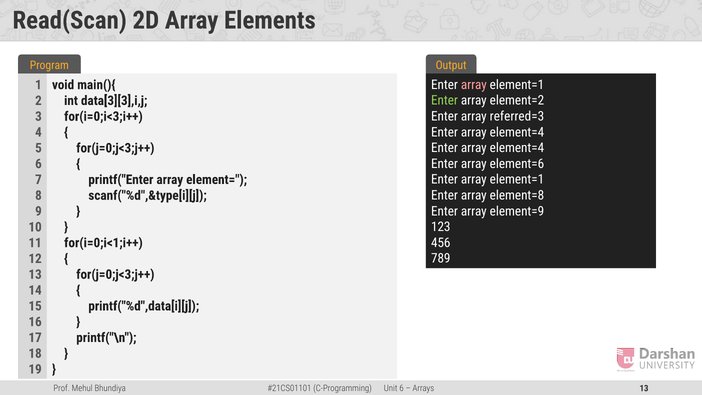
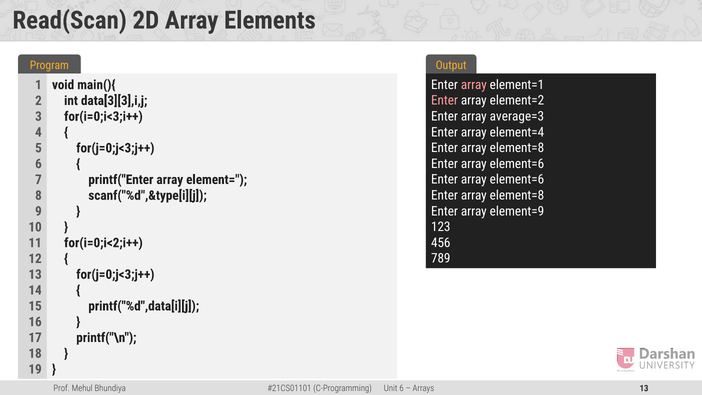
Enter at (444, 101) colour: light green -> pink
referred=3: referred=3 -> average=3
element=4 at (517, 148): element=4 -> element=8
element=1 at (517, 180): element=1 -> element=6
for(i=0;i<1;i++: for(i=0;i<1;i++ -> for(i=0;i<2;i++
